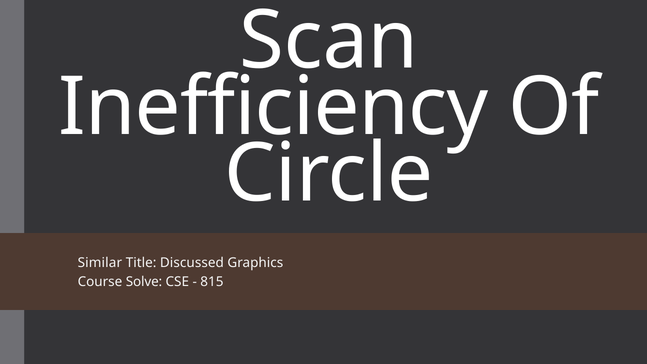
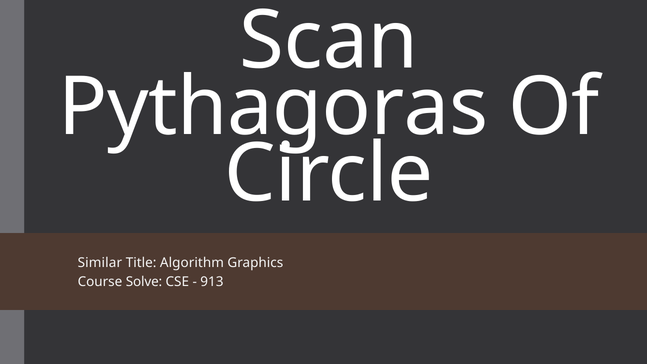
Inefficiency: Inefficiency -> Pythagoras
Discussed: Discussed -> Algorithm
815: 815 -> 913
